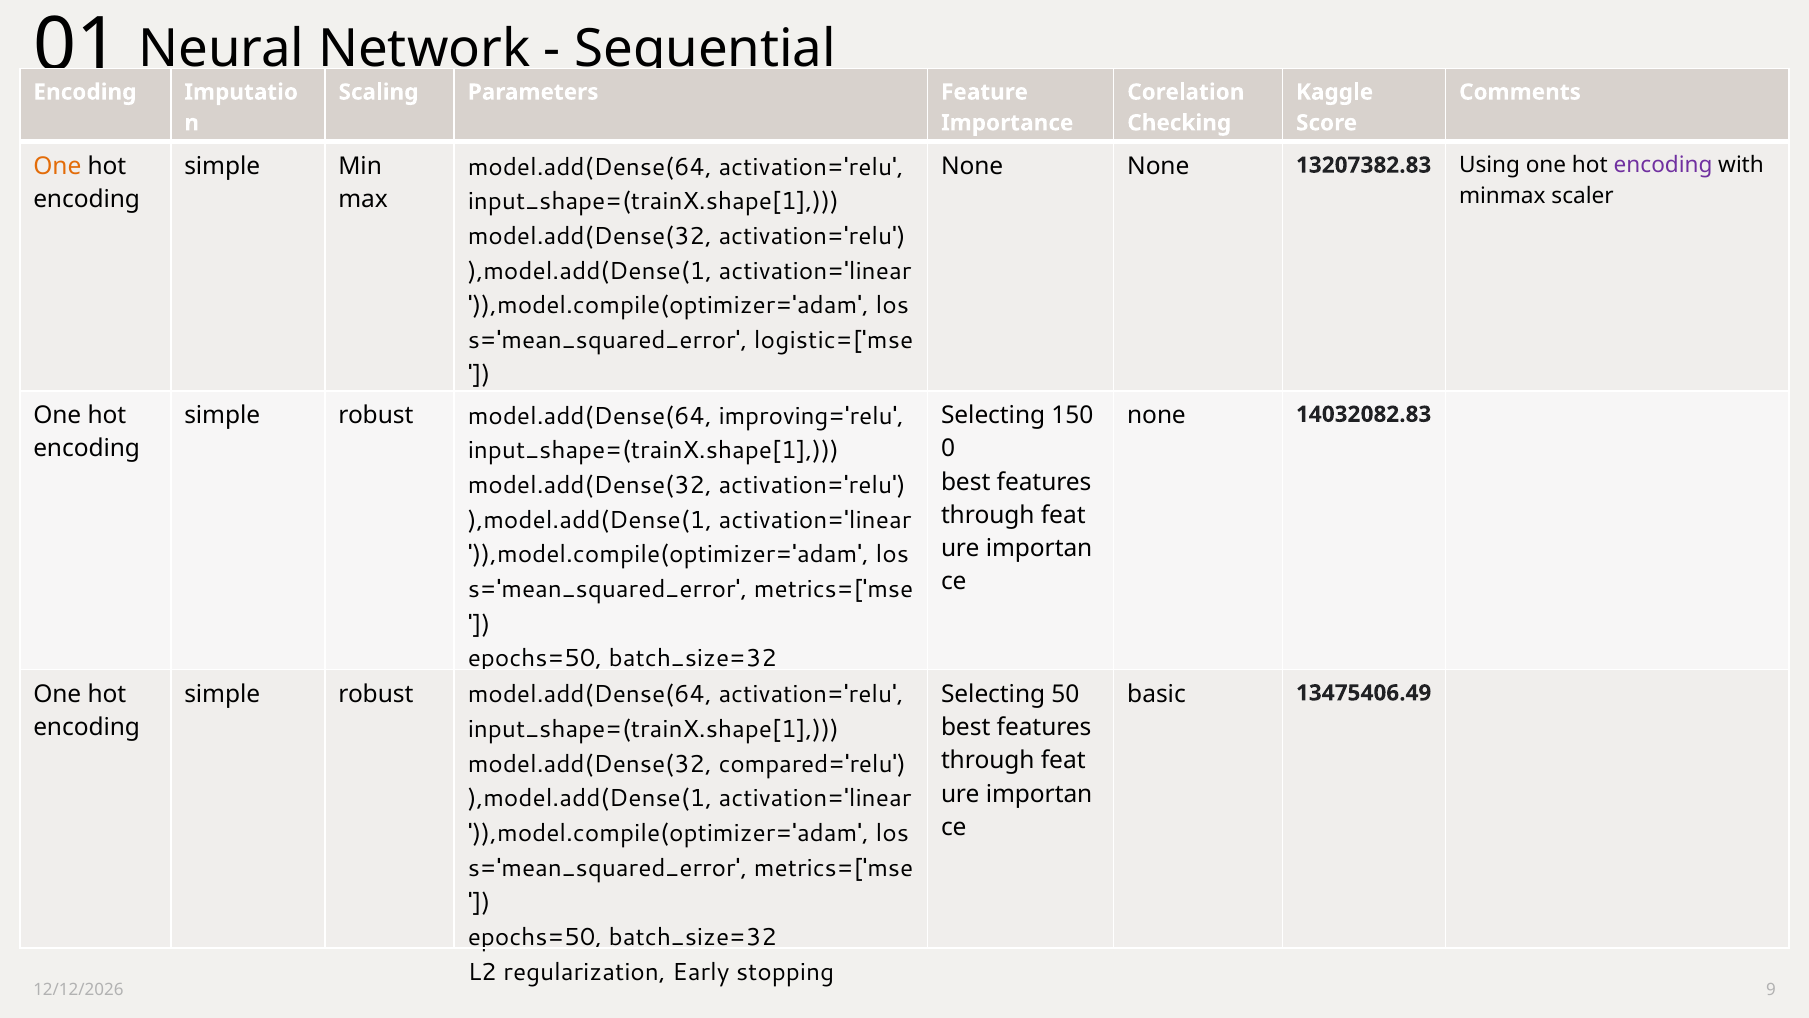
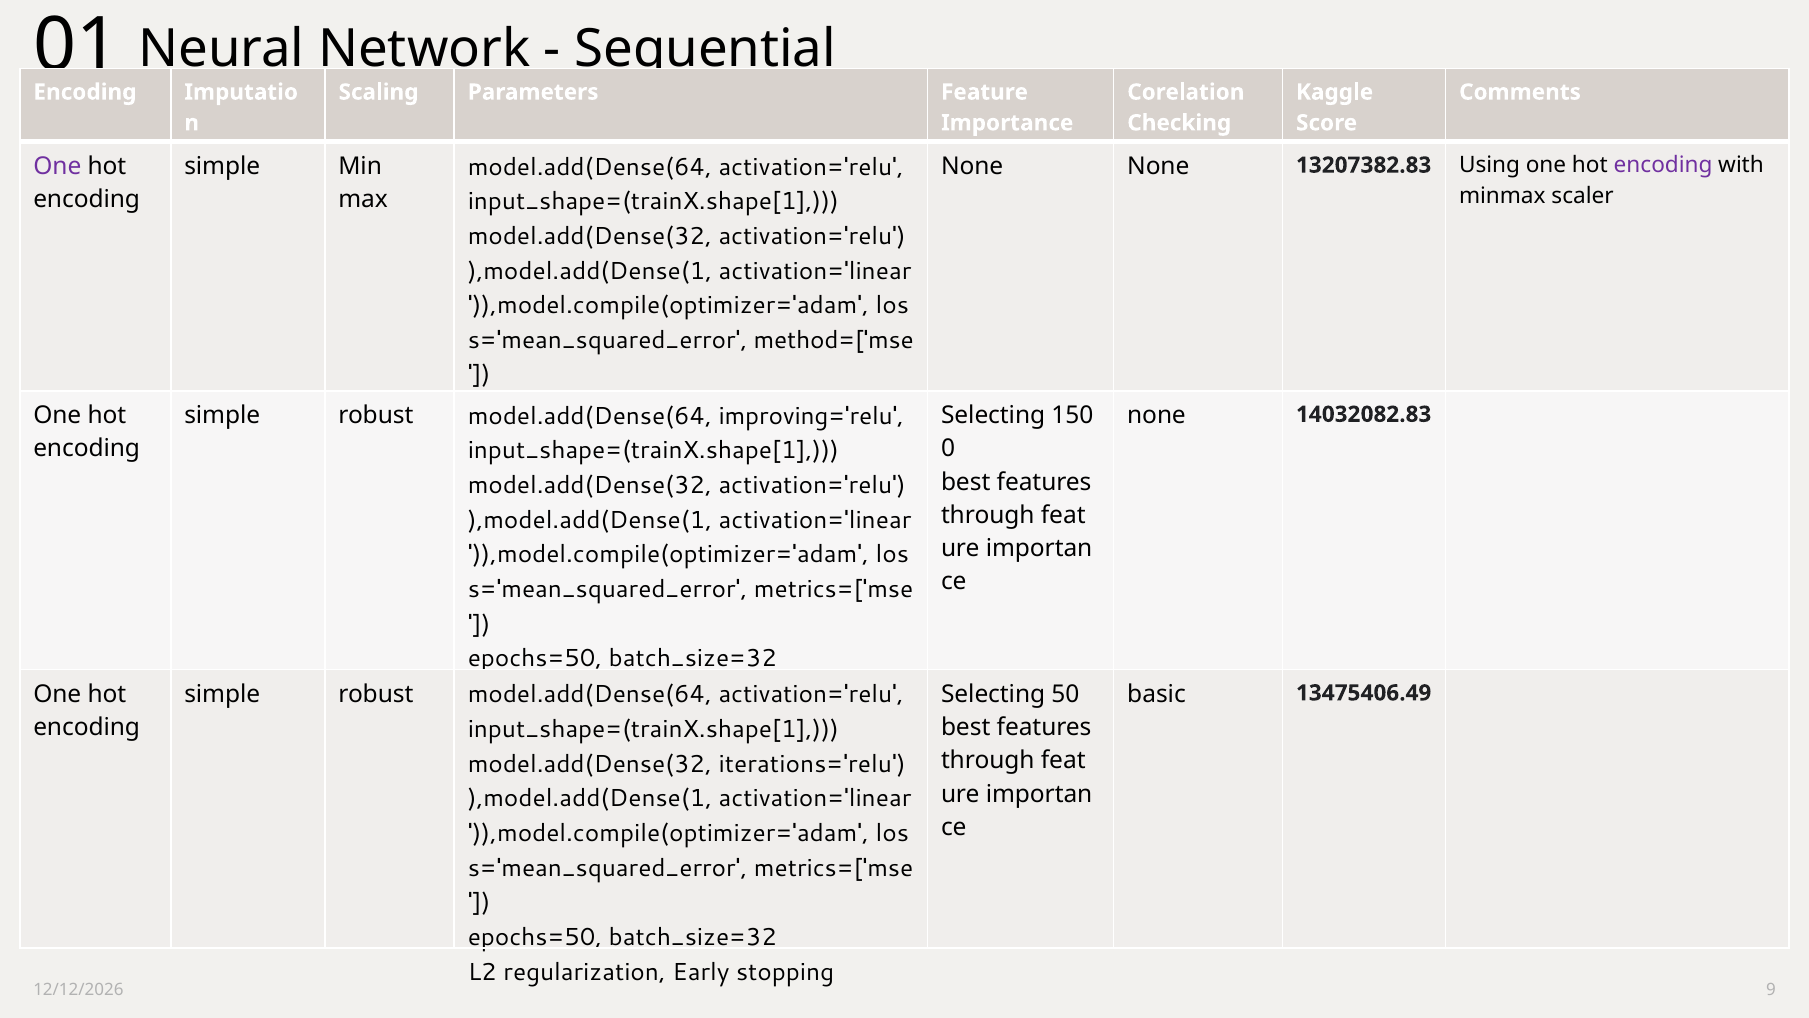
One at (57, 166) colour: orange -> purple
logistic=['mse: logistic=['mse -> method=['mse
compared='relu: compared='relu -> iterations='relu
